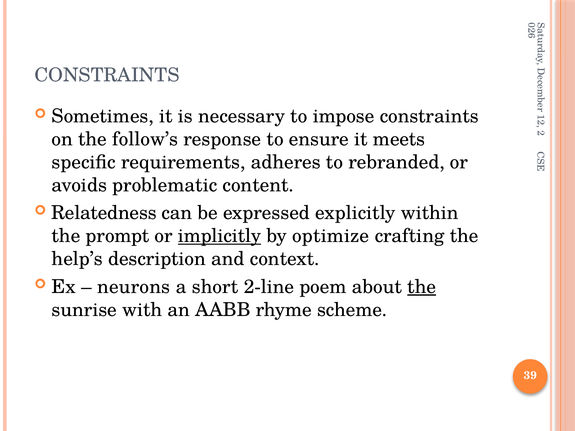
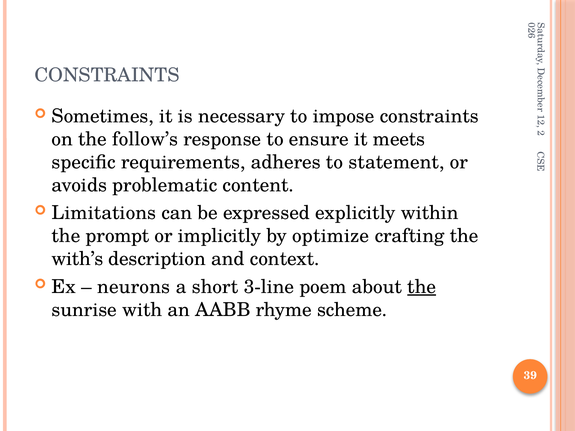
rebranded: rebranded -> statement
Relatedness: Relatedness -> Limitations
implicitly underline: present -> none
help’s: help’s -> with’s
2-line: 2-line -> 3-line
